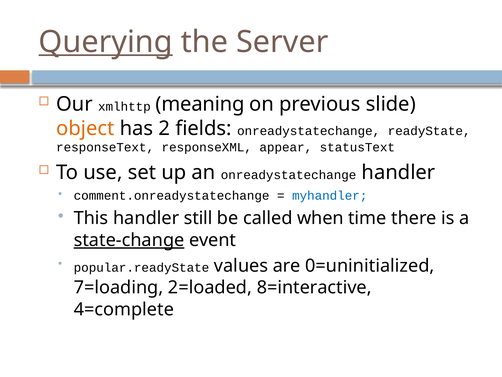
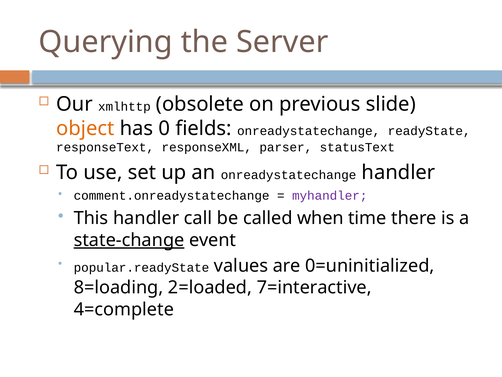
Querying underline: present -> none
meaning: meaning -> obsolete
2: 2 -> 0
appear: appear -> parser
myhandler colour: blue -> purple
still: still -> call
7=loading: 7=loading -> 8=loading
8=interactive: 8=interactive -> 7=interactive
